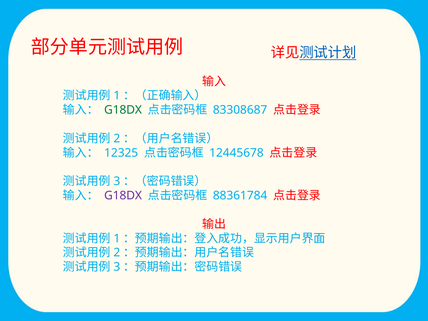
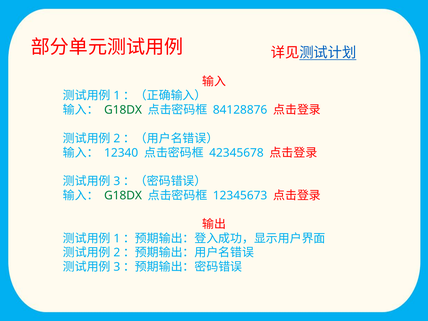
83308687: 83308687 -> 84128876
12325: 12325 -> 12340
12445678: 12445678 -> 42345678
G18DX at (123, 196) colour: purple -> green
88361784: 88361784 -> 12345673
